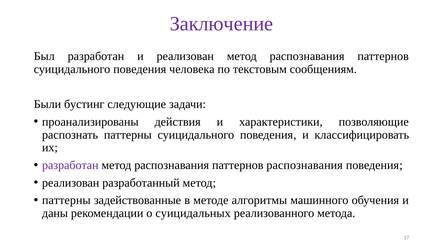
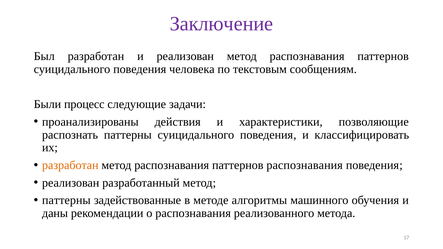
бустинг: бустинг -> процесс
разработан at (70, 165) colour: purple -> orange
о суицидальных: суицидальных -> распознавания
